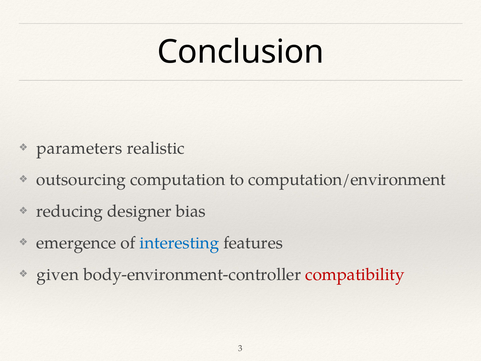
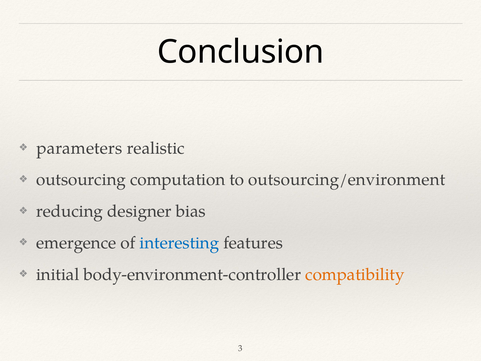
computation/environment: computation/environment -> outsourcing/environment
given: given -> initial
compatibility colour: red -> orange
